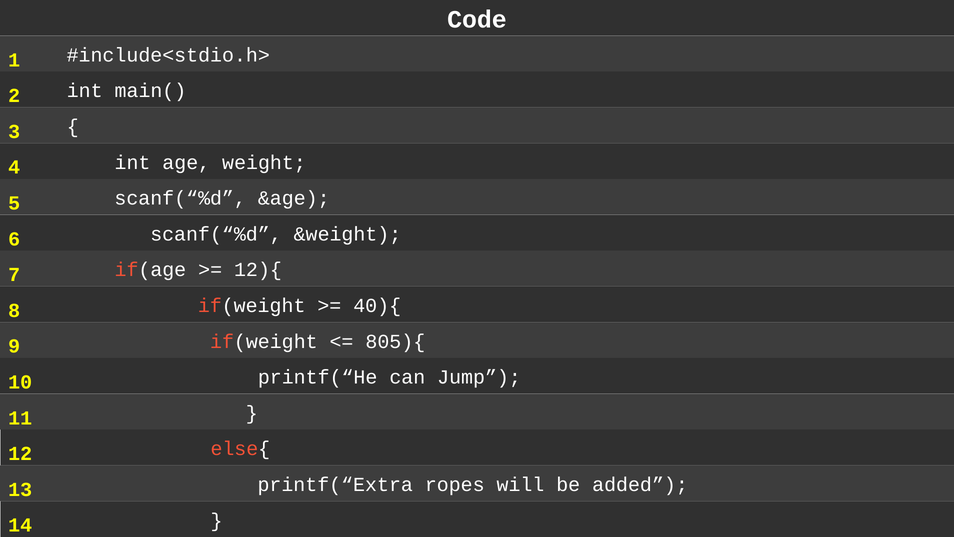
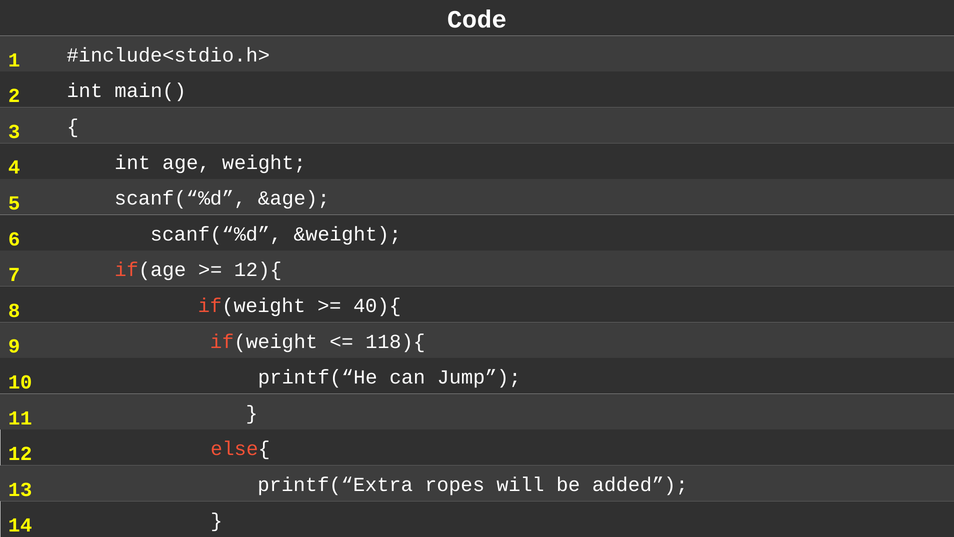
805){: 805){ -> 118){
